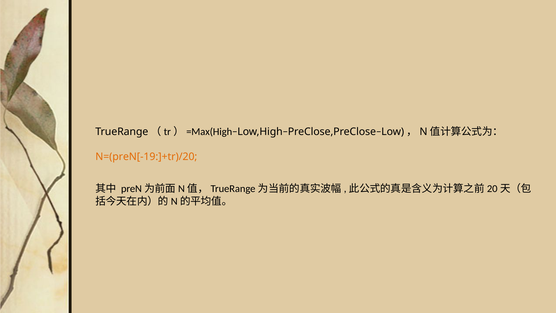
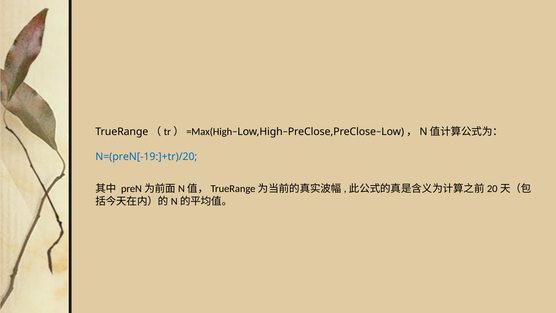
N=(preN[-19:]+tr)/20 colour: orange -> blue
